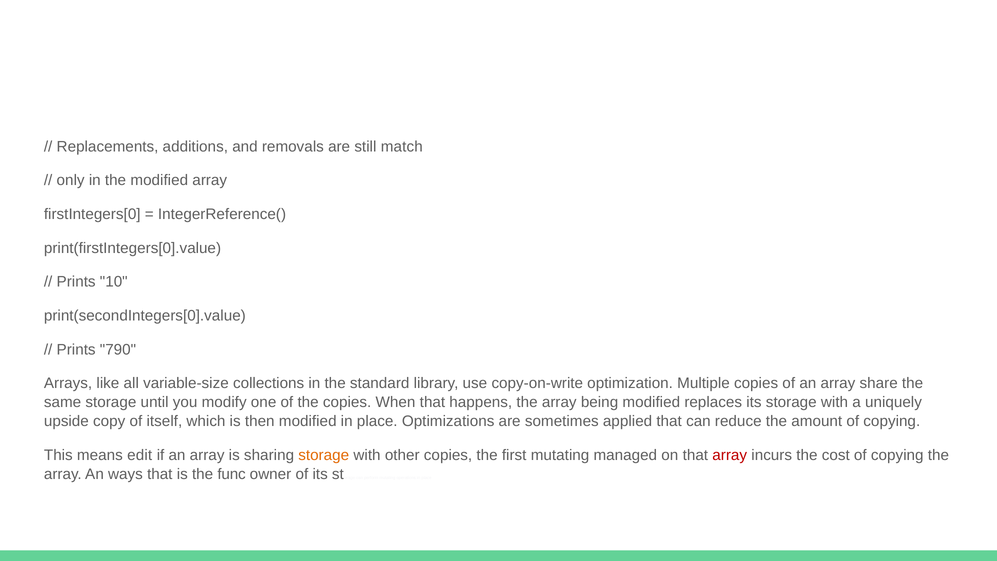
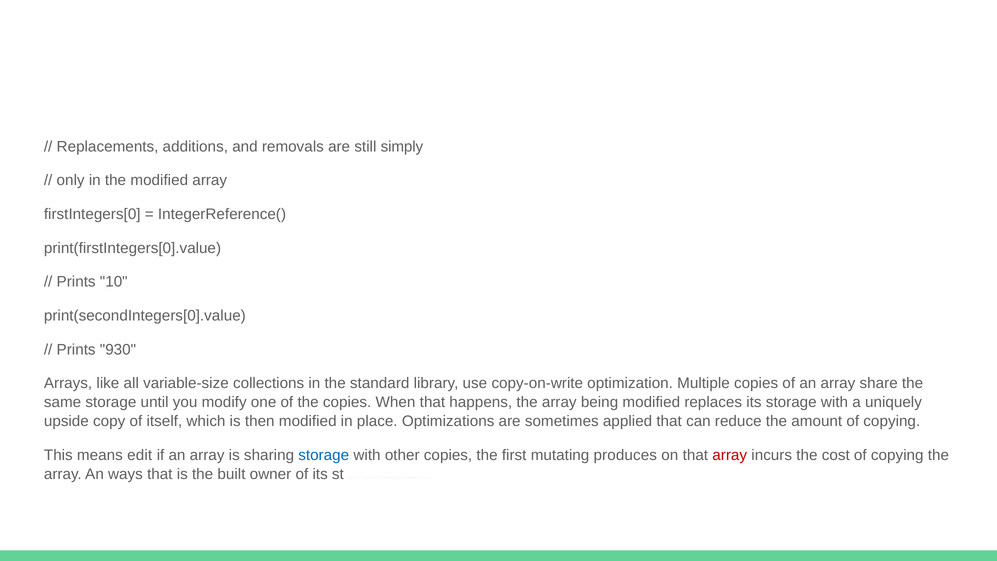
match: match -> simply
790: 790 -> 930
storage at (324, 455) colour: orange -> blue
managed: managed -> produces
func: func -> built
